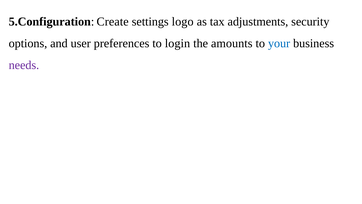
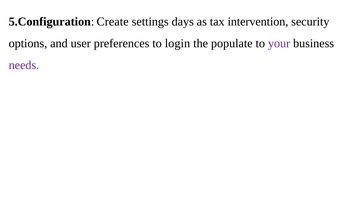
logo: logo -> days
adjustments: adjustments -> intervention
amounts: amounts -> populate
your colour: blue -> purple
